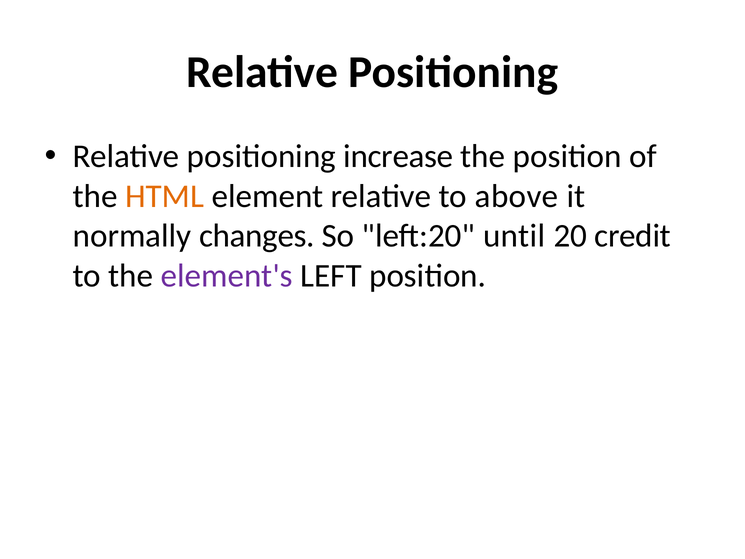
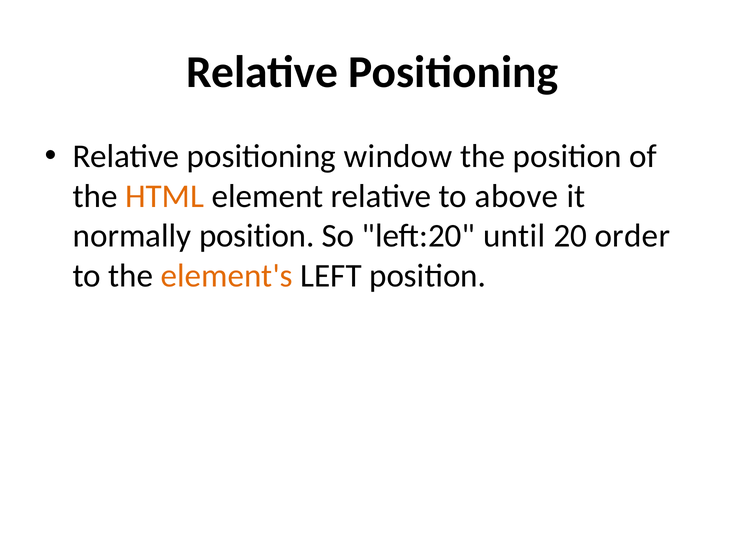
increase: increase -> window
normally changes: changes -> position
credit: credit -> order
element's colour: purple -> orange
